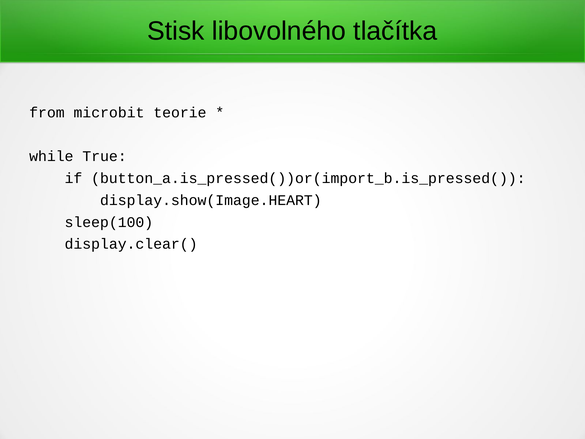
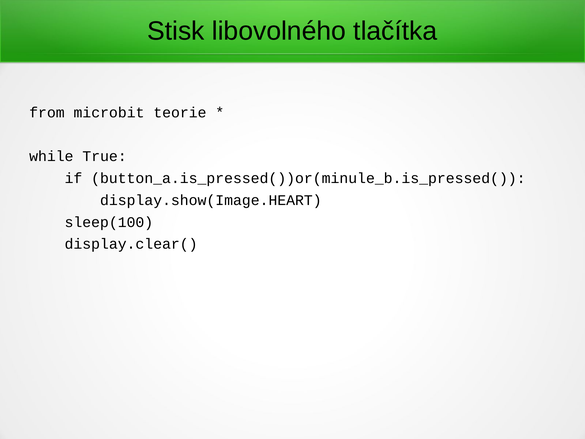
button_a.is_pressed())or(import_b.is_pressed(: button_a.is_pressed())or(import_b.is_pressed( -> button_a.is_pressed())or(minule_b.is_pressed(
